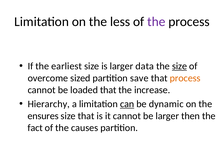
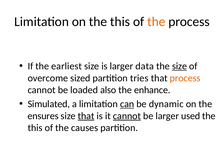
on the less: less -> this
the at (156, 22) colour: purple -> orange
save: save -> tries
loaded that: that -> also
increase: increase -> enhance
Hierarchy: Hierarchy -> Simulated
that at (86, 116) underline: none -> present
cannot at (127, 116) underline: none -> present
then: then -> used
fact at (35, 128): fact -> this
